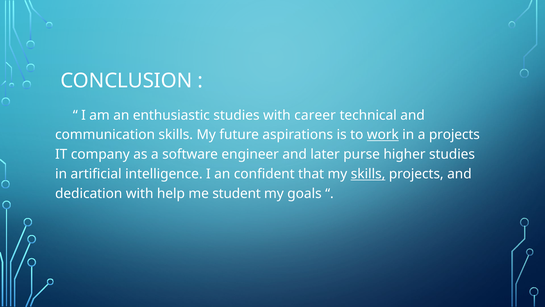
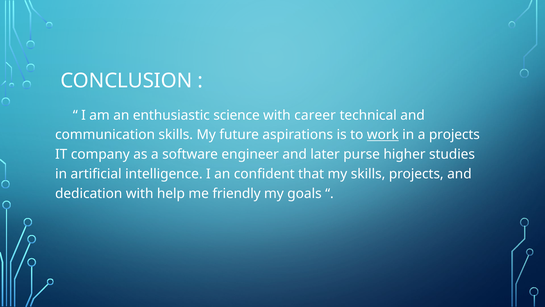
enthusiastic studies: studies -> science
skills at (368, 174) underline: present -> none
student: student -> friendly
